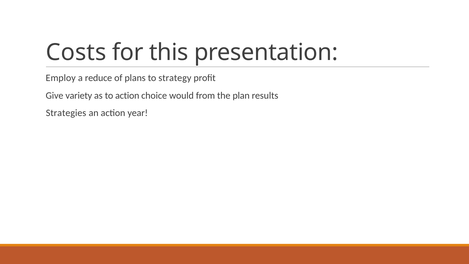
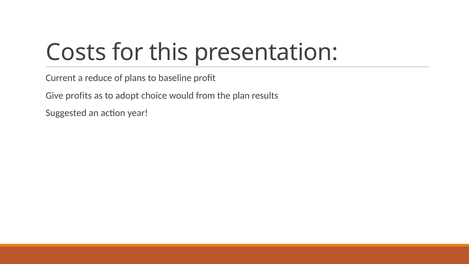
Employ: Employ -> Current
strategy: strategy -> baseline
variety: variety -> profits
to action: action -> adopt
Strategies: Strategies -> Suggested
